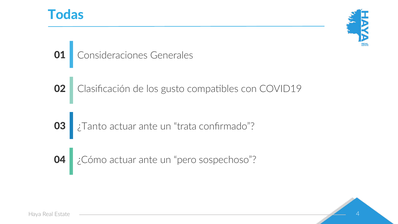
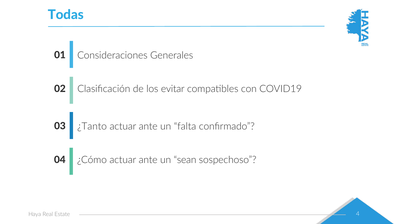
gusto: gusto -> evitar
trata: trata -> falta
pero: pero -> sean
